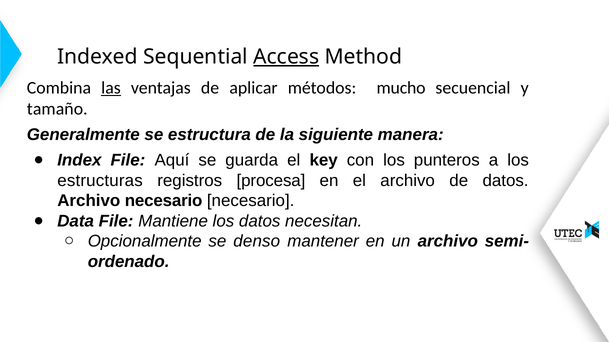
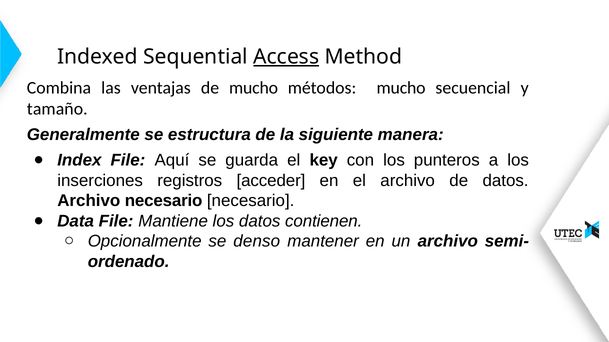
las underline: present -> none
de aplicar: aplicar -> mucho
estructuras: estructuras -> inserciones
procesa: procesa -> acceder
necesitan: necesitan -> contienen
